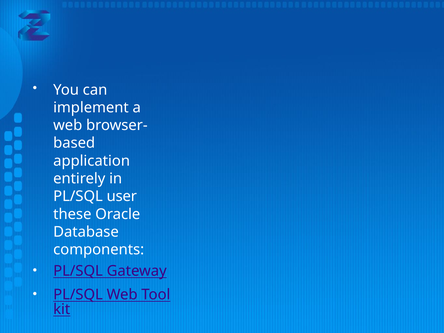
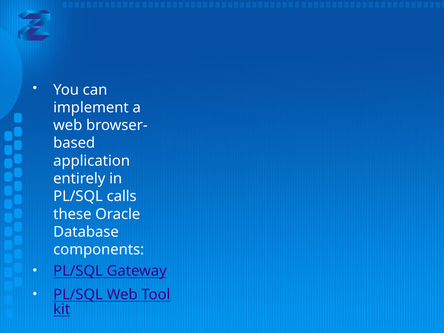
user: user -> calls
